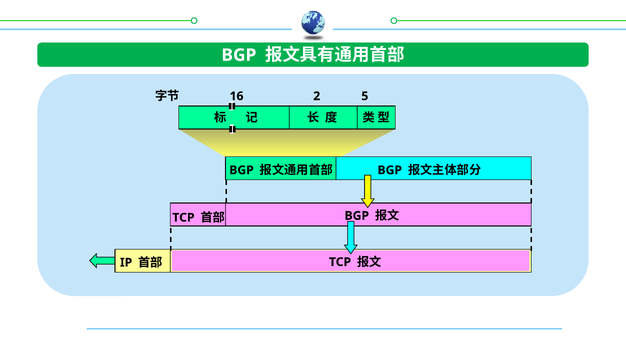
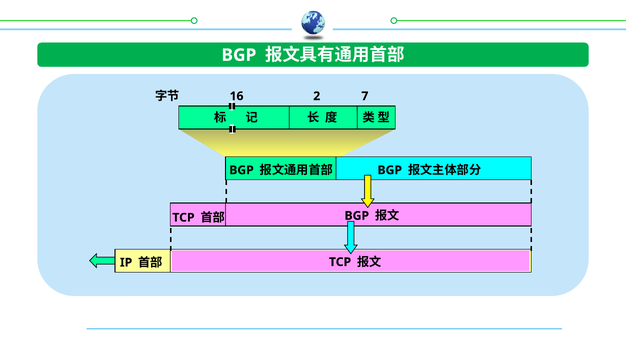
5: 5 -> 7
